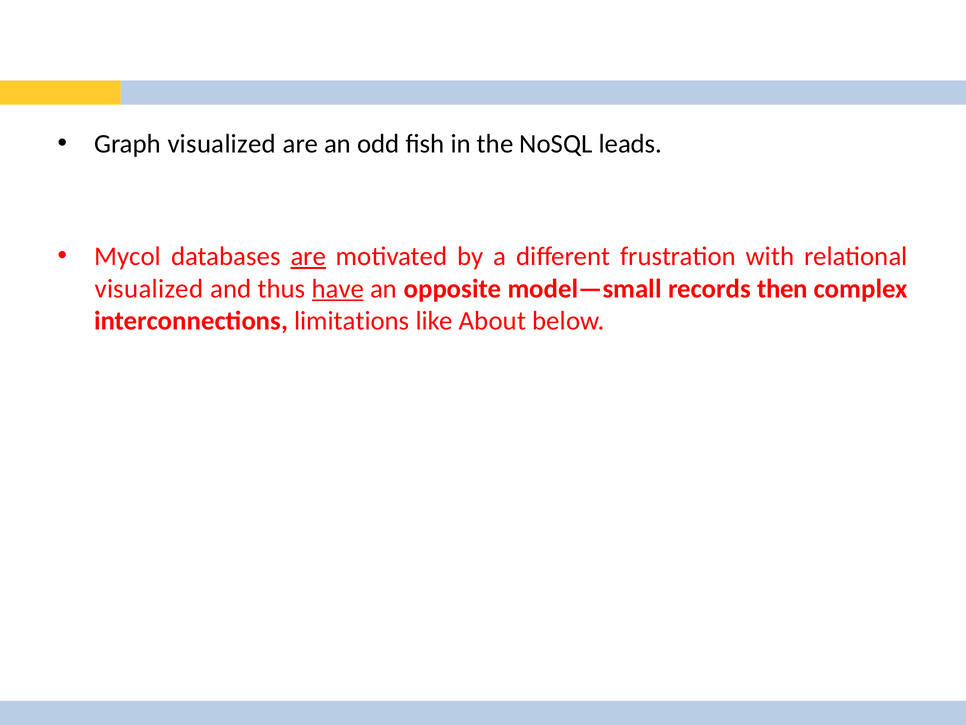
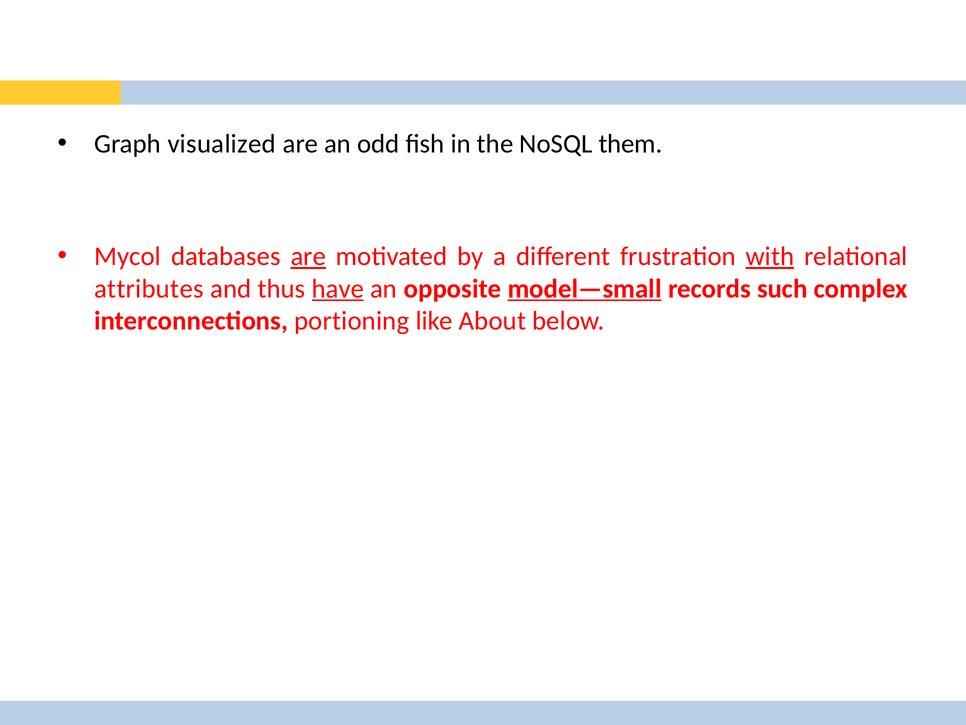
leads: leads -> them
with underline: none -> present
visualized at (149, 289): visualized -> attributes
model—small underline: none -> present
then: then -> such
limitations: limitations -> portioning
